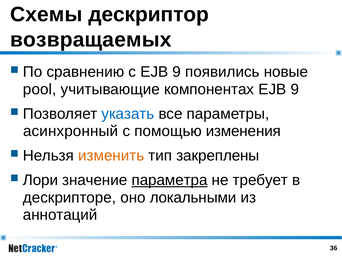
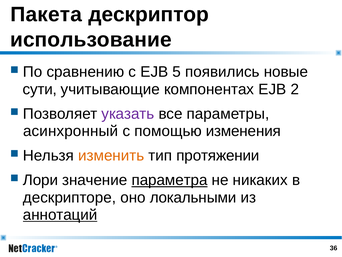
Схемы: Схемы -> Пакета
возвращаемых: возвращаемых -> использование
с EJB 9: 9 -> 5
pool: pool -> сути
9 at (295, 89): 9 -> 2
указать colour: blue -> purple
закреплены: закреплены -> протяжении
требует: требует -> никаких
аннотаций underline: none -> present
